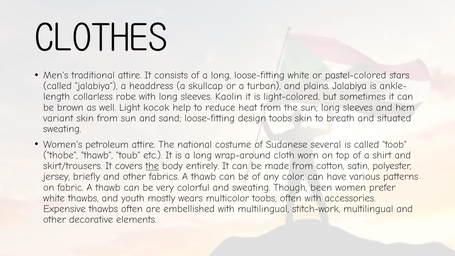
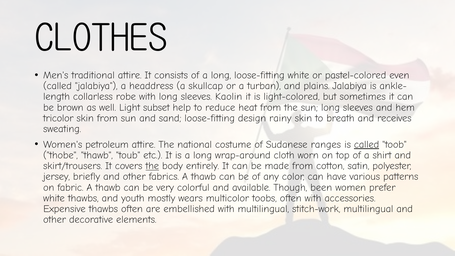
stars: stars -> even
kocok: kocok -> subset
variant: variant -> tricolor
design toobs: toobs -> rainy
situated: situated -> receives
several: several -> ranges
called at (367, 144) underline: none -> present
and sweating: sweating -> available
